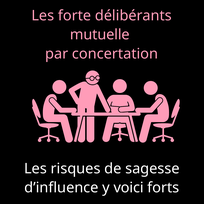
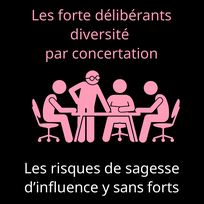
mutuelle: mutuelle -> diversité
voici: voici -> sans
